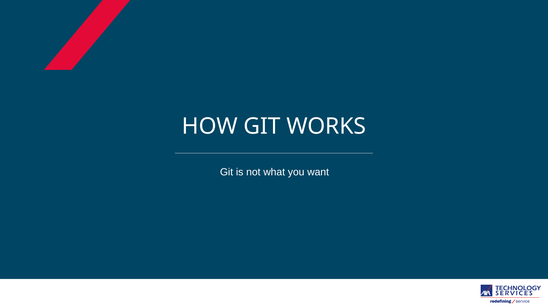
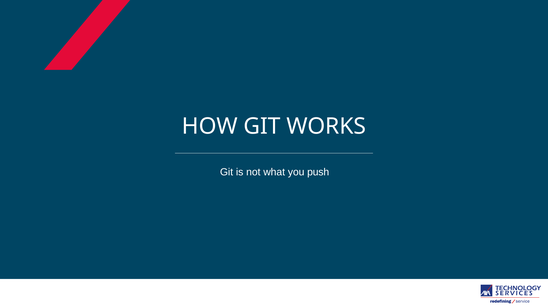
want: want -> push
